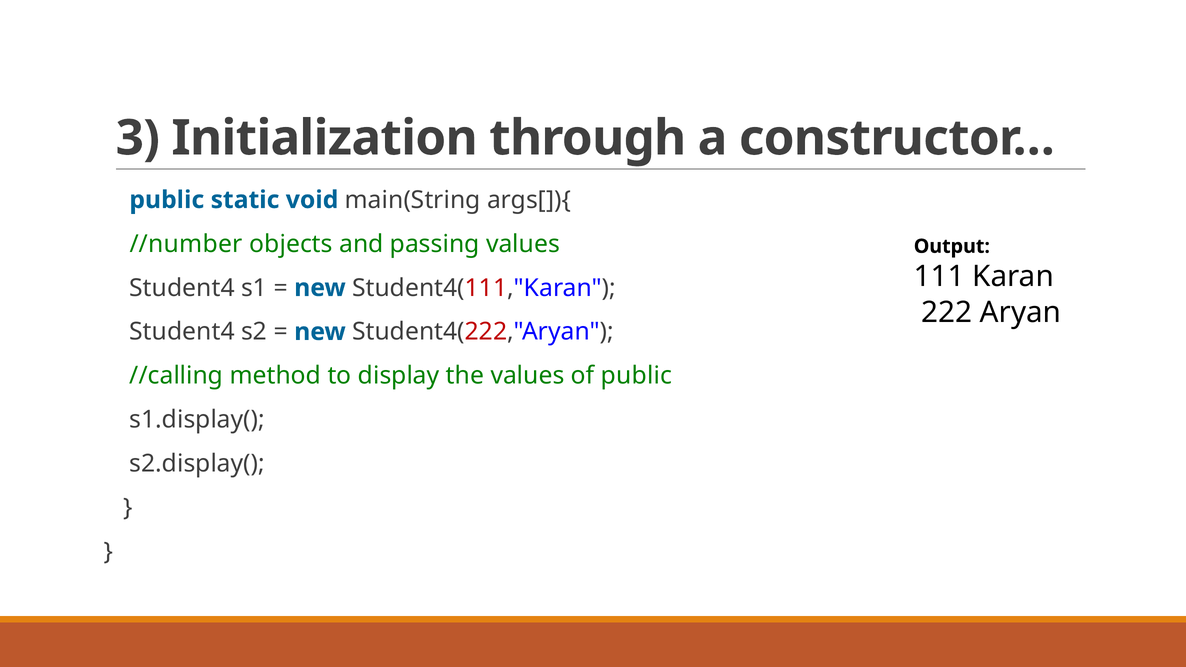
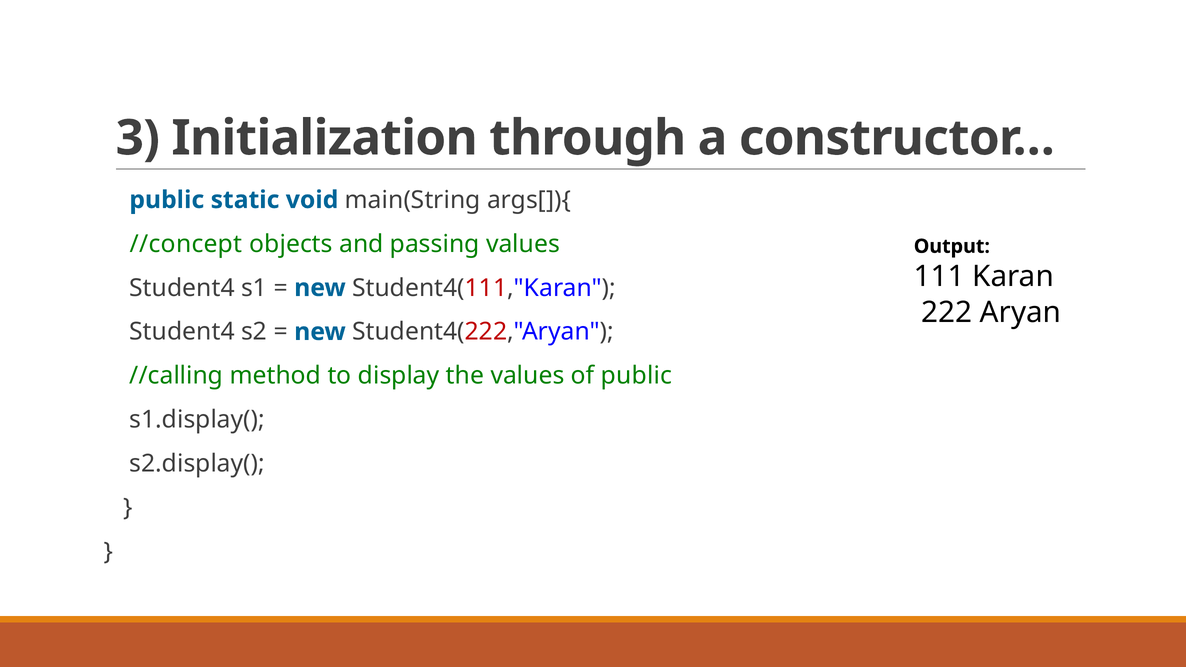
//number: //number -> //concept
